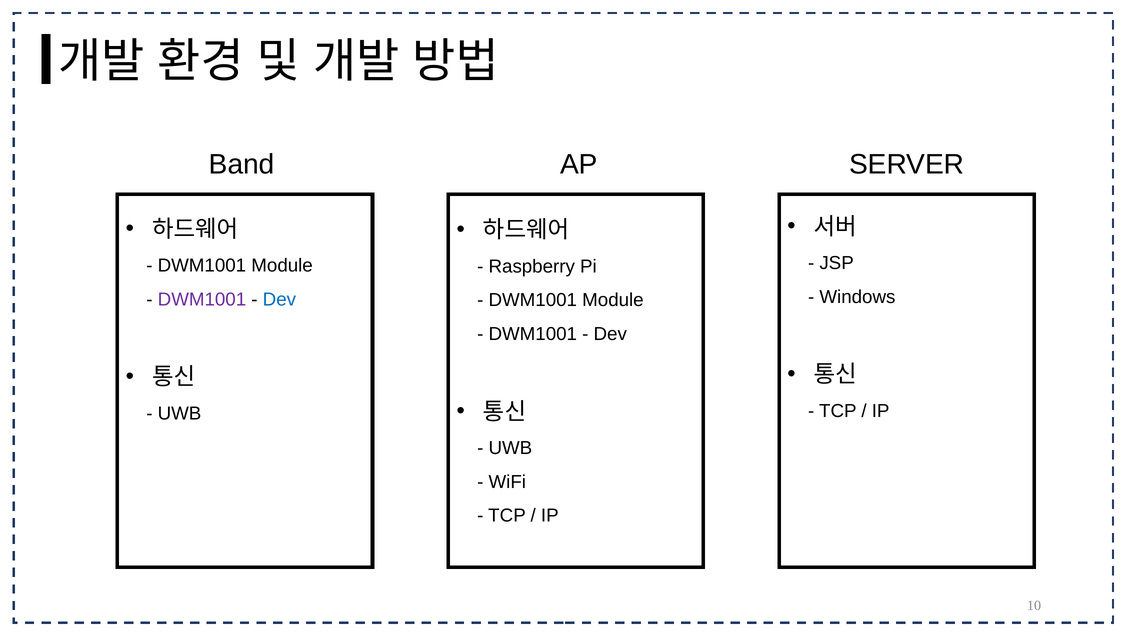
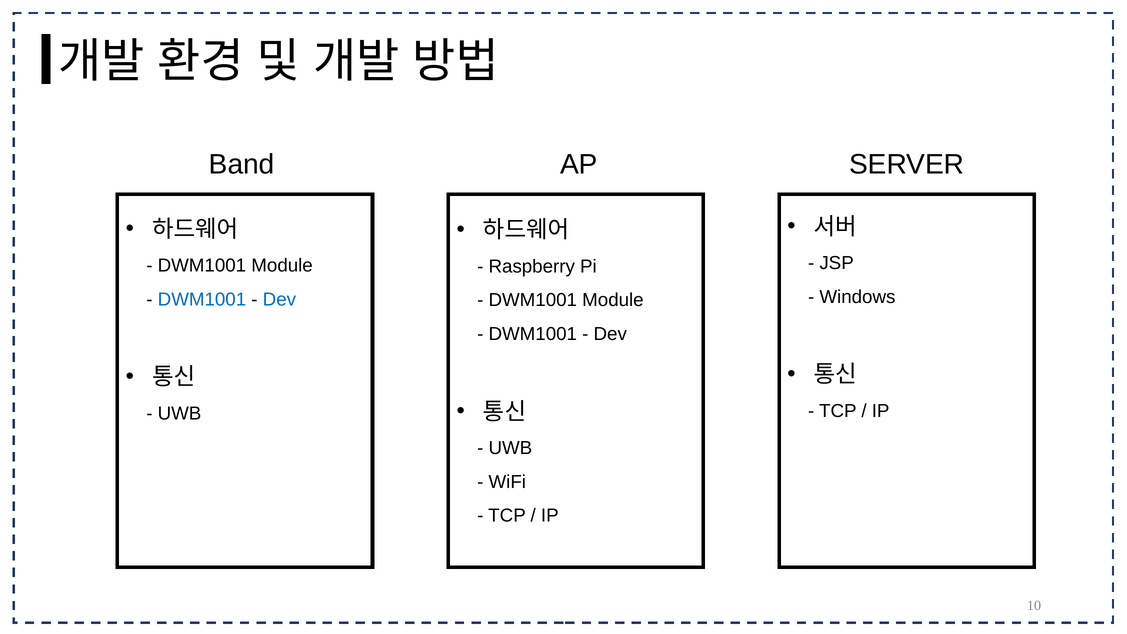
DWM1001 at (202, 299) colour: purple -> blue
